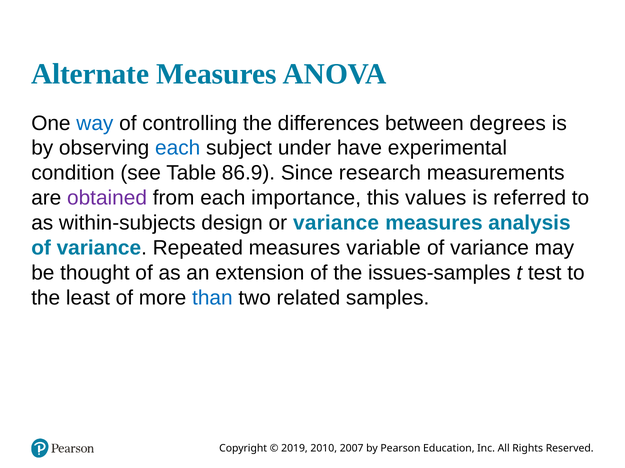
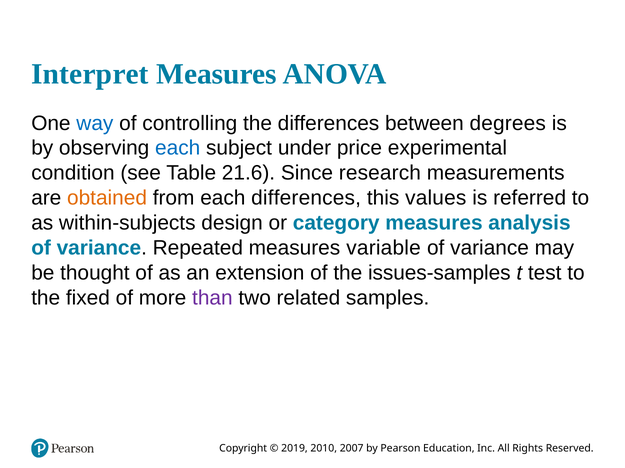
Alternate: Alternate -> Interpret
have: have -> price
86.9: 86.9 -> 21.6
obtained colour: purple -> orange
each importance: importance -> differences
or variance: variance -> category
least: least -> fixed
than colour: blue -> purple
